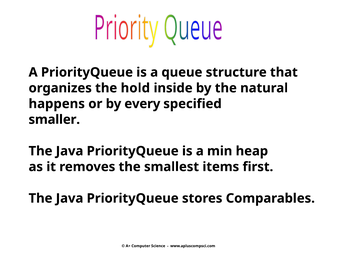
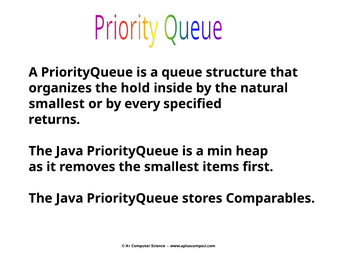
happens at (57, 104): happens -> smallest
smaller: smaller -> returns
